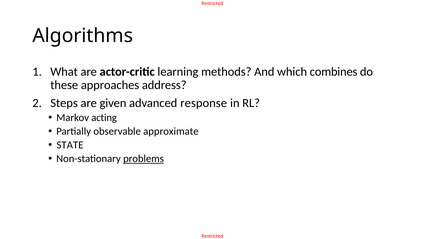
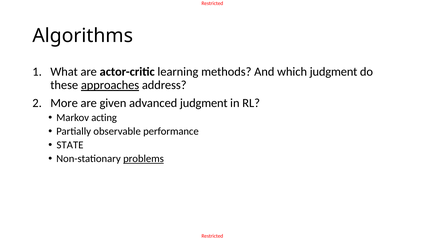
which combines: combines -> judgment
approaches underline: none -> present
Steps: Steps -> More
advanced response: response -> judgment
approximate: approximate -> performance
